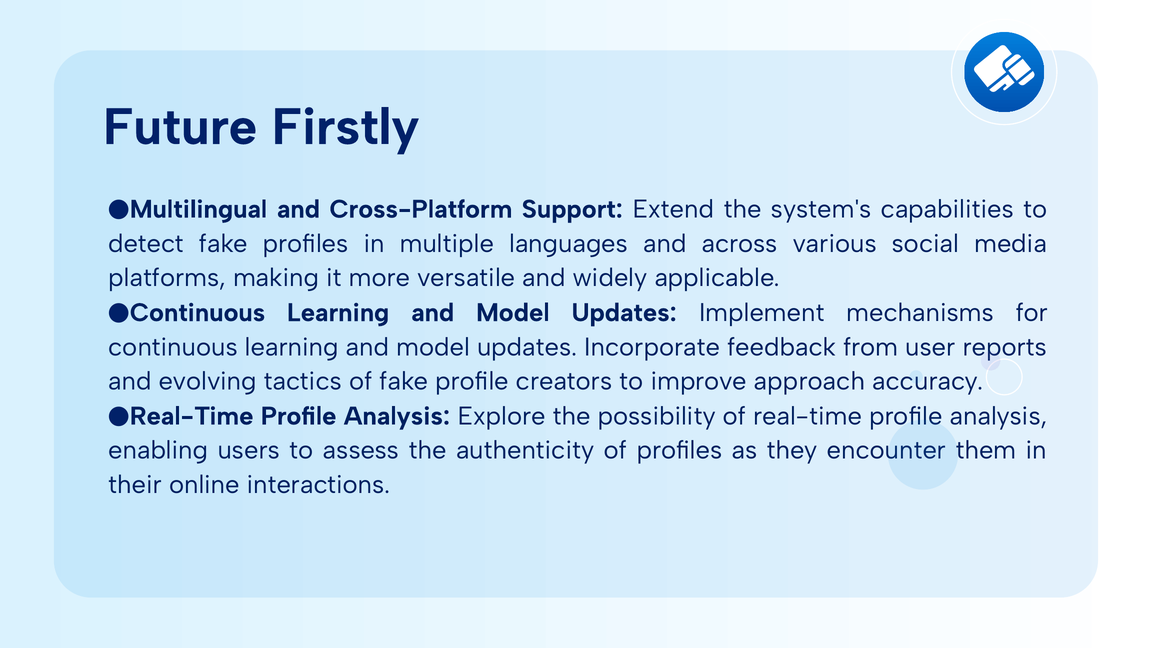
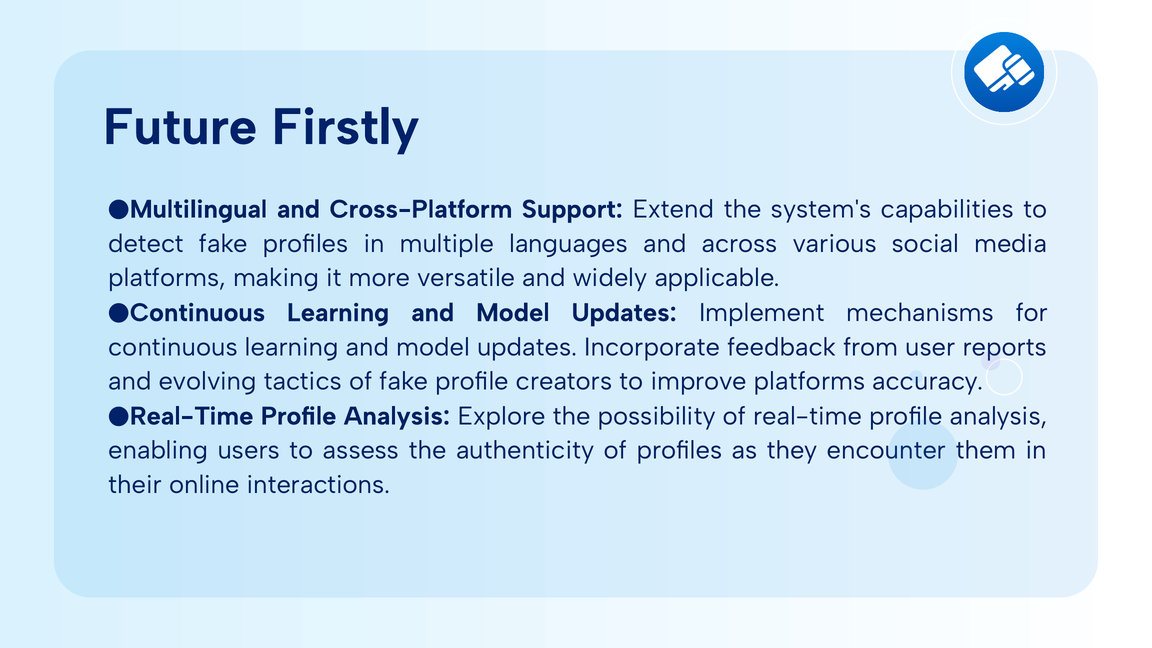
improve approach: approach -> platforms
